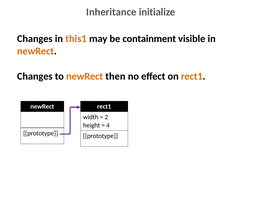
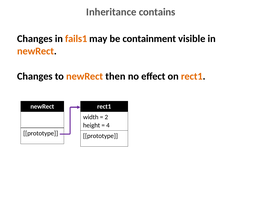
initialize: initialize -> contains
this1: this1 -> fails1
